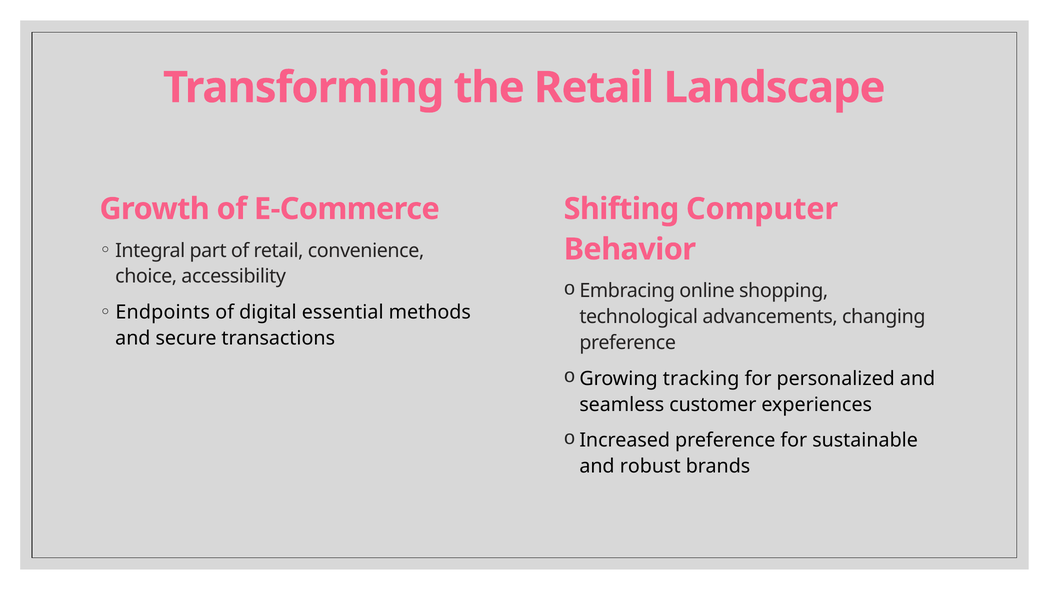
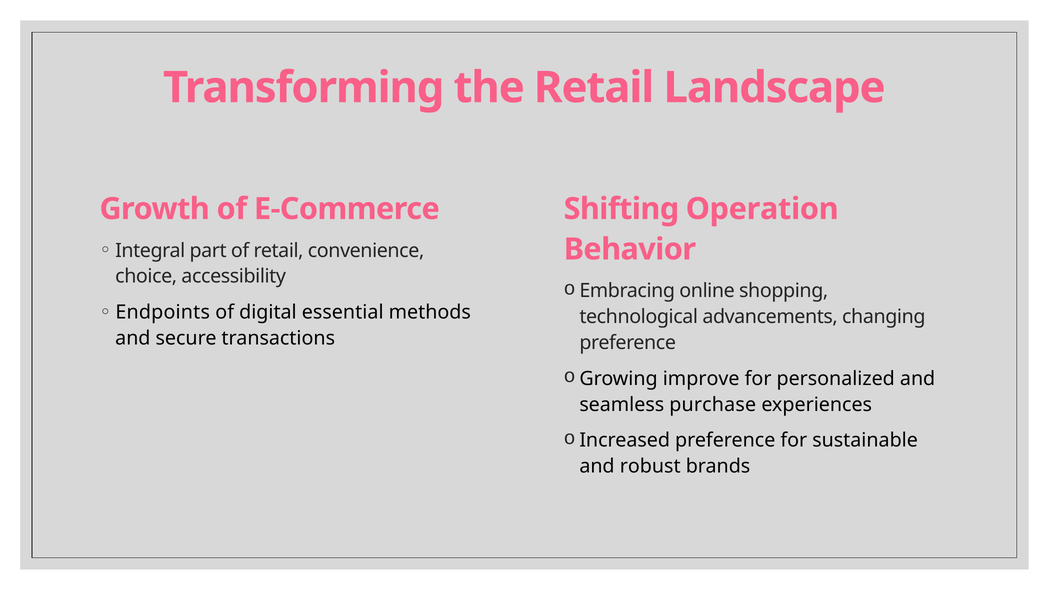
Computer: Computer -> Operation
tracking: tracking -> improve
customer: customer -> purchase
